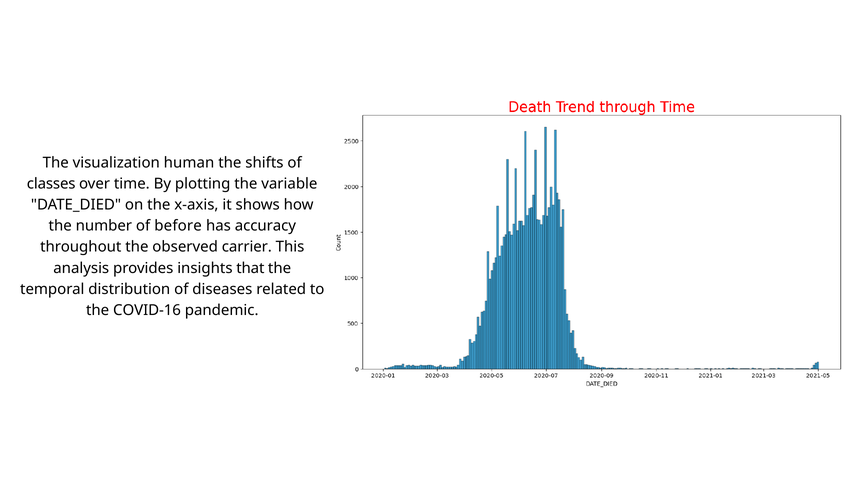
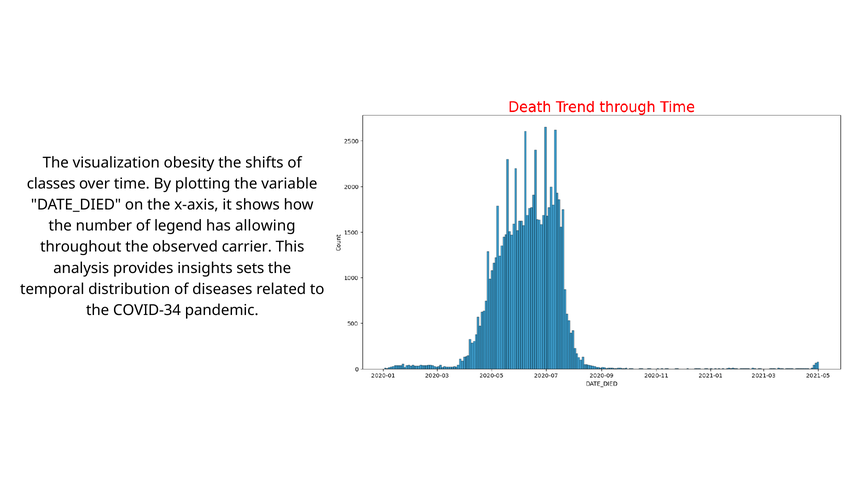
human: human -> obesity
before: before -> legend
accuracy: accuracy -> allowing
that: that -> sets
COVID-16: COVID-16 -> COVID-34
